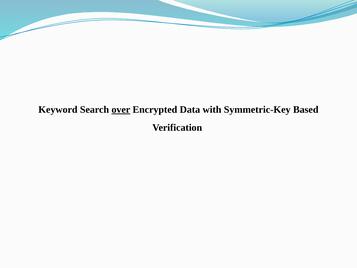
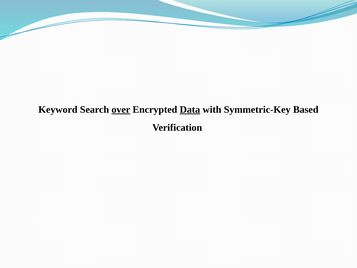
Data underline: none -> present
